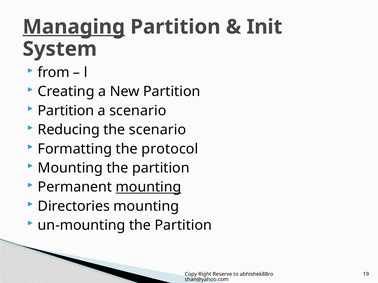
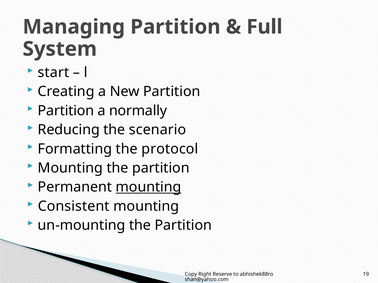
Managing underline: present -> none
Init: Init -> Full
from: from -> start
a scenario: scenario -> normally
Directories: Directories -> Consistent
